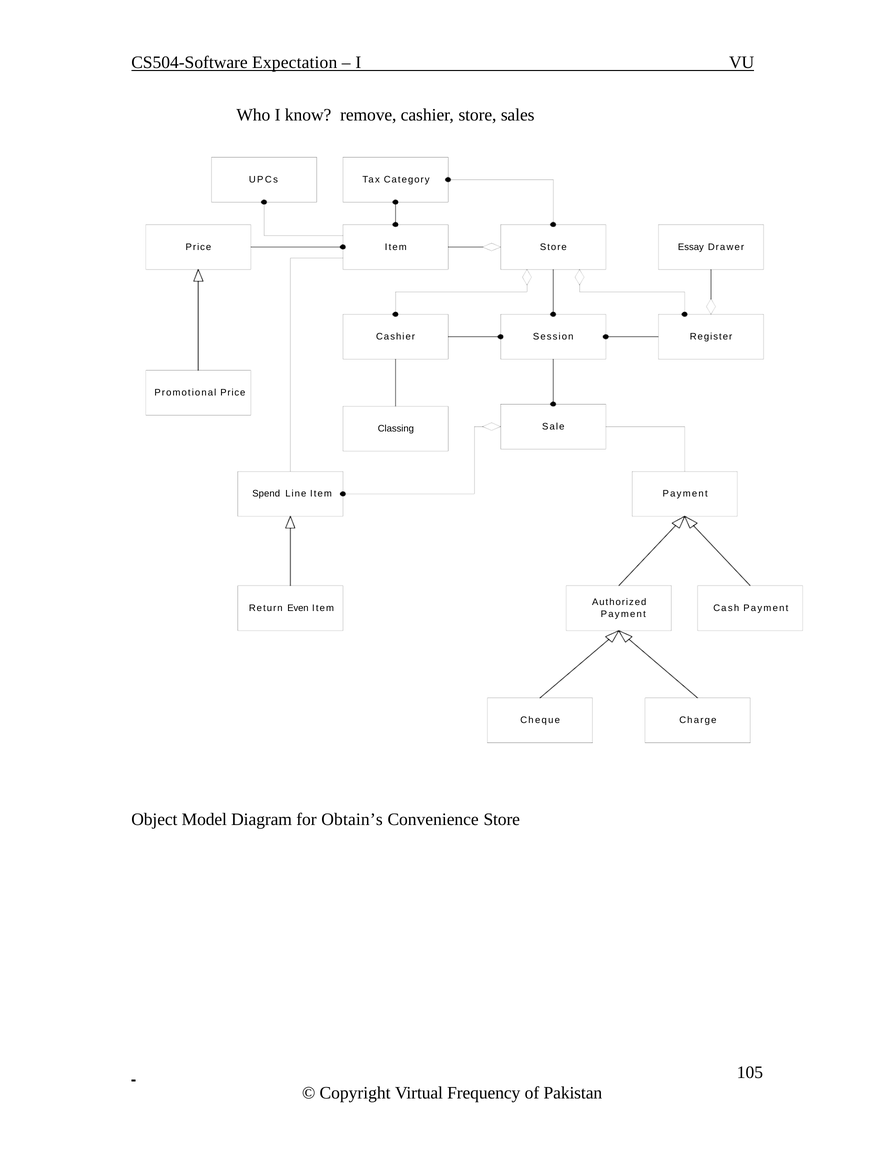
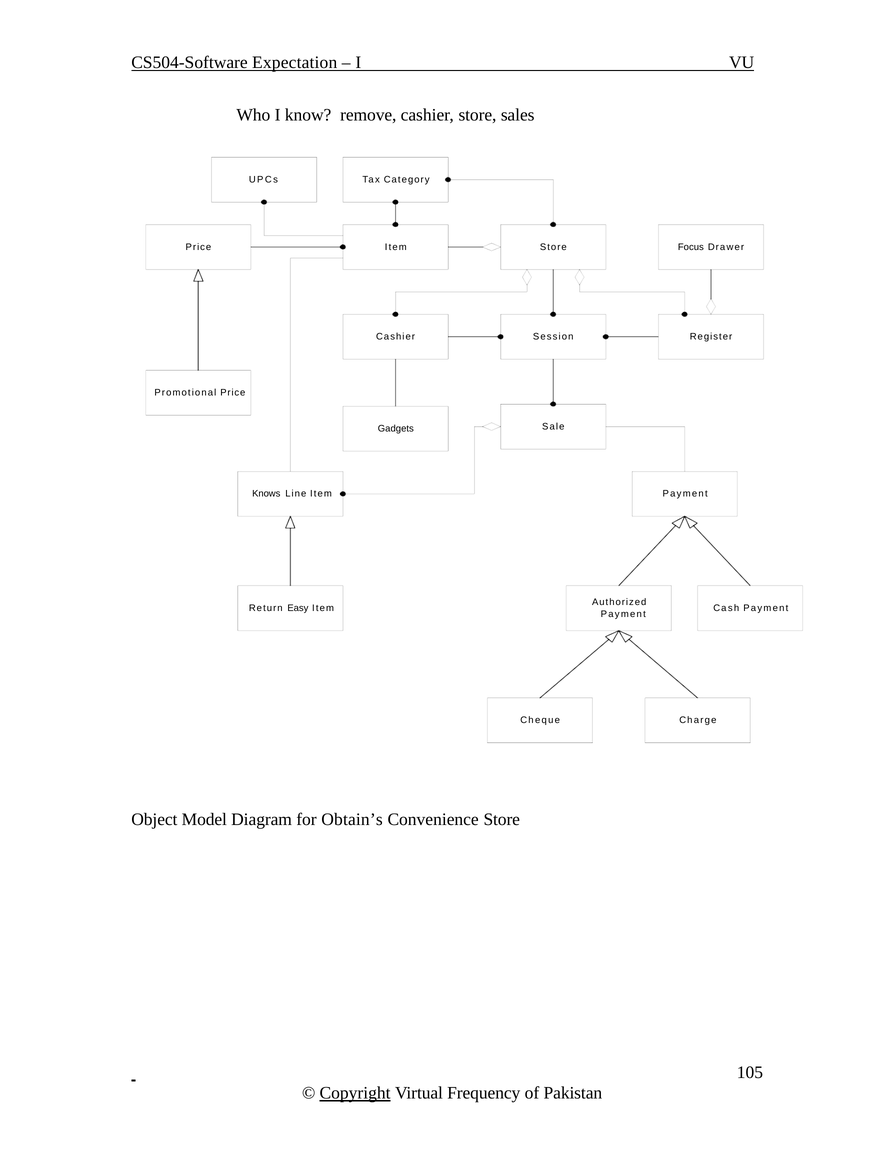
Essay: Essay -> Focus
Classing: Classing -> Gadgets
Spend: Spend -> Knows
Even: Even -> Easy
Copyright underline: none -> present
